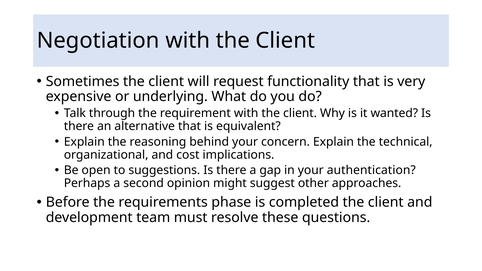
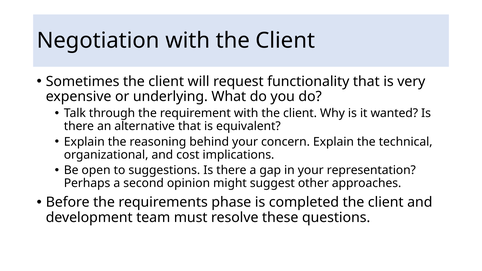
authentication: authentication -> representation
